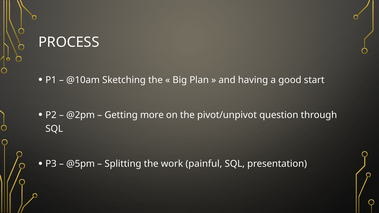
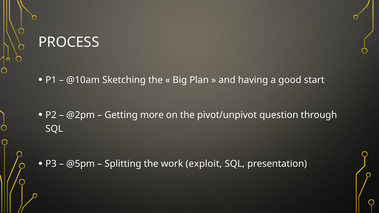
painful: painful -> exploit
